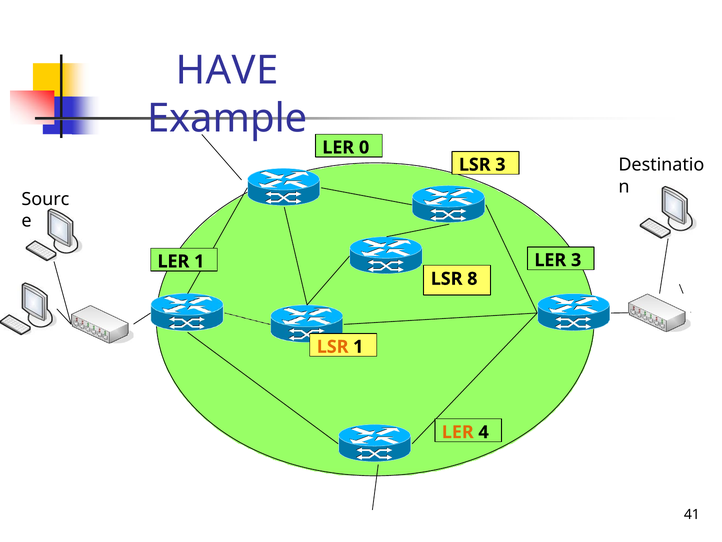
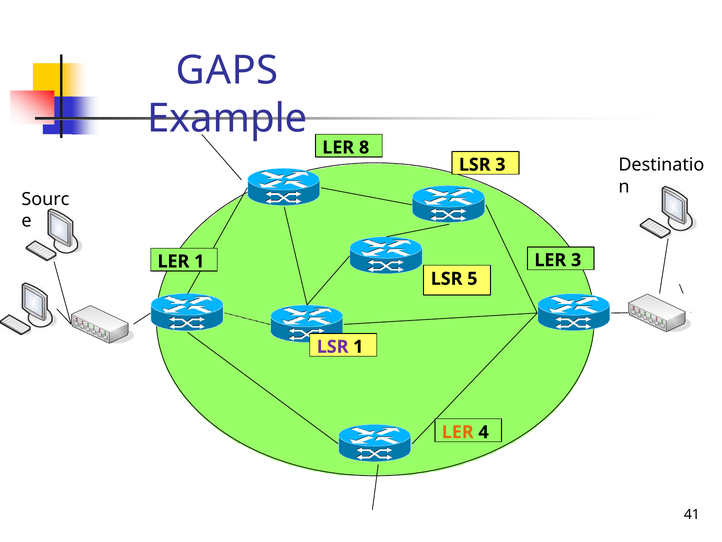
HAVE: HAVE -> GAPS
0: 0 -> 8
8: 8 -> 5
LSR at (333, 346) colour: orange -> purple
